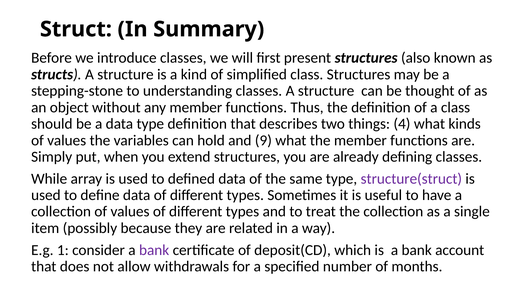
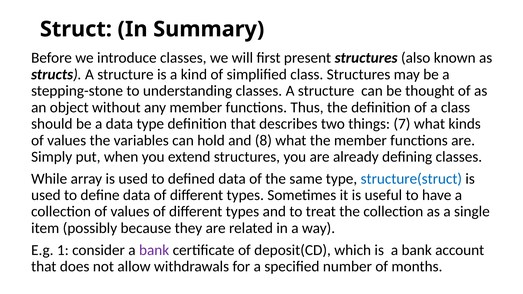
4: 4 -> 7
9: 9 -> 8
structure(struct colour: purple -> blue
